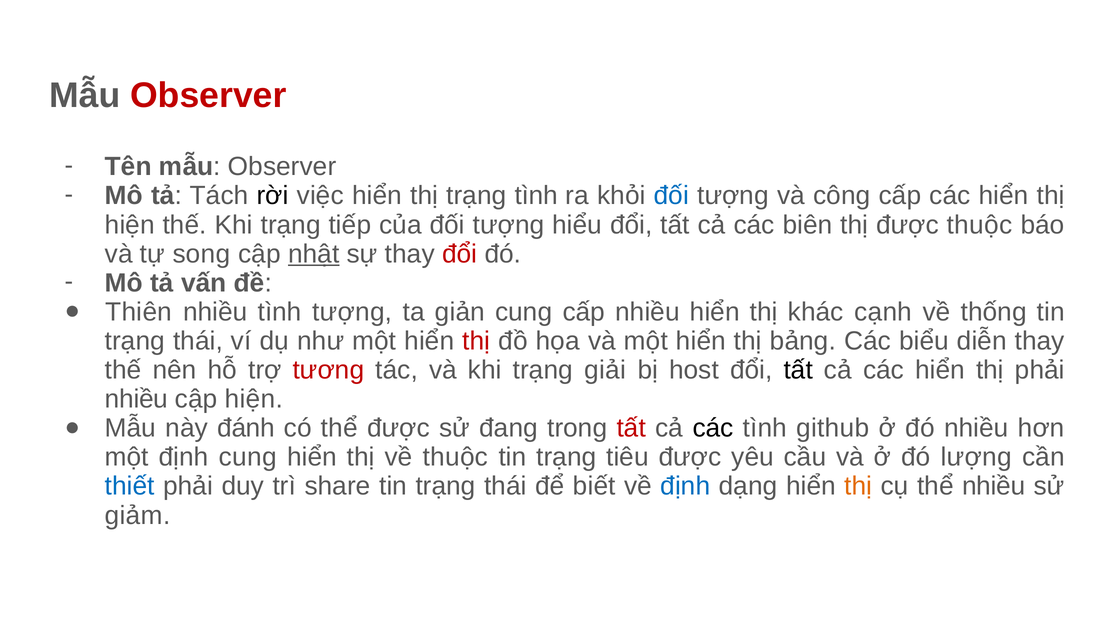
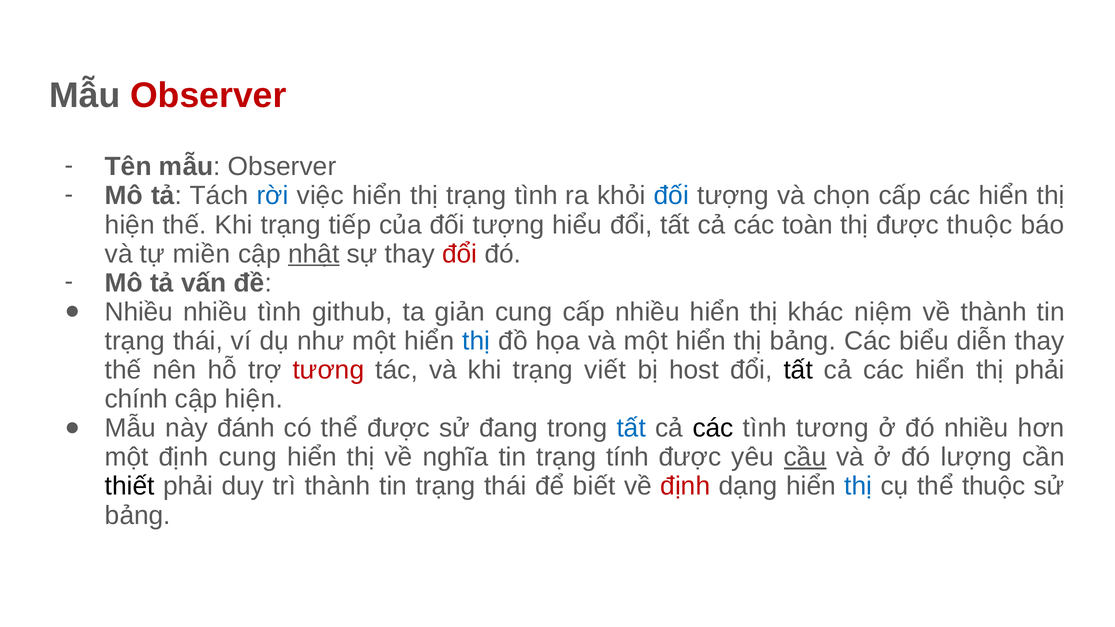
rời colour: black -> blue
công: công -> chọn
biên: biên -> toàn
song: song -> miền
Thiên at (139, 312): Thiên -> Nhiều
tình tượng: tượng -> github
cạnh: cạnh -> niệm
về thống: thống -> thành
thị at (476, 341) colour: red -> blue
giải: giải -> viết
nhiều at (136, 399): nhiều -> chính
tất at (631, 428) colour: red -> blue
tình github: github -> tương
về thuộc: thuộc -> nghĩa
tiêu: tiêu -> tính
cầu underline: none -> present
thiết colour: blue -> black
trì share: share -> thành
định at (685, 486) colour: blue -> red
thị at (858, 486) colour: orange -> blue
thể nhiều: nhiều -> thuộc
giảm at (138, 515): giảm -> bảng
